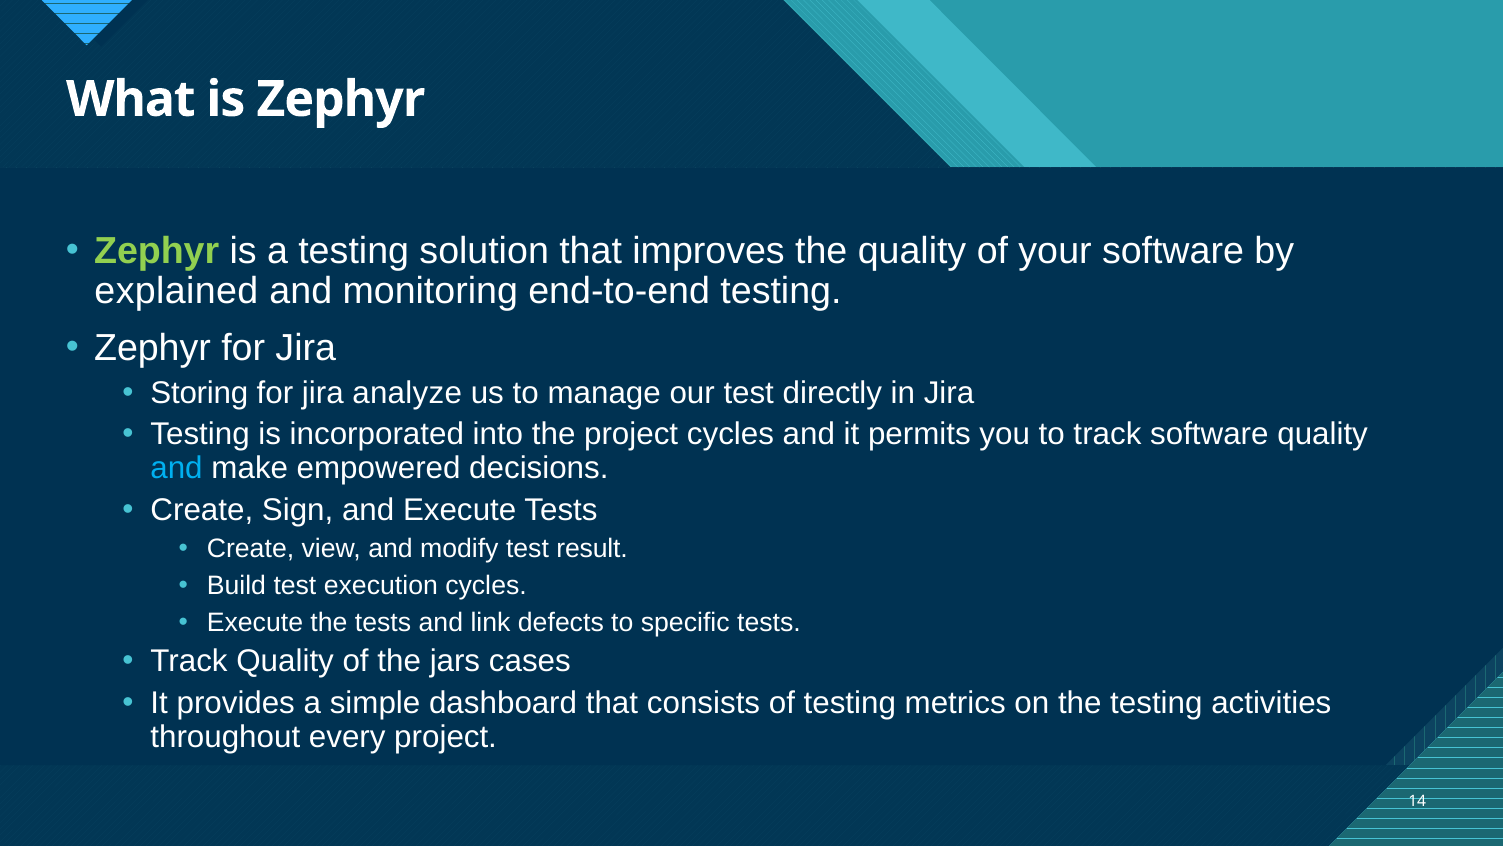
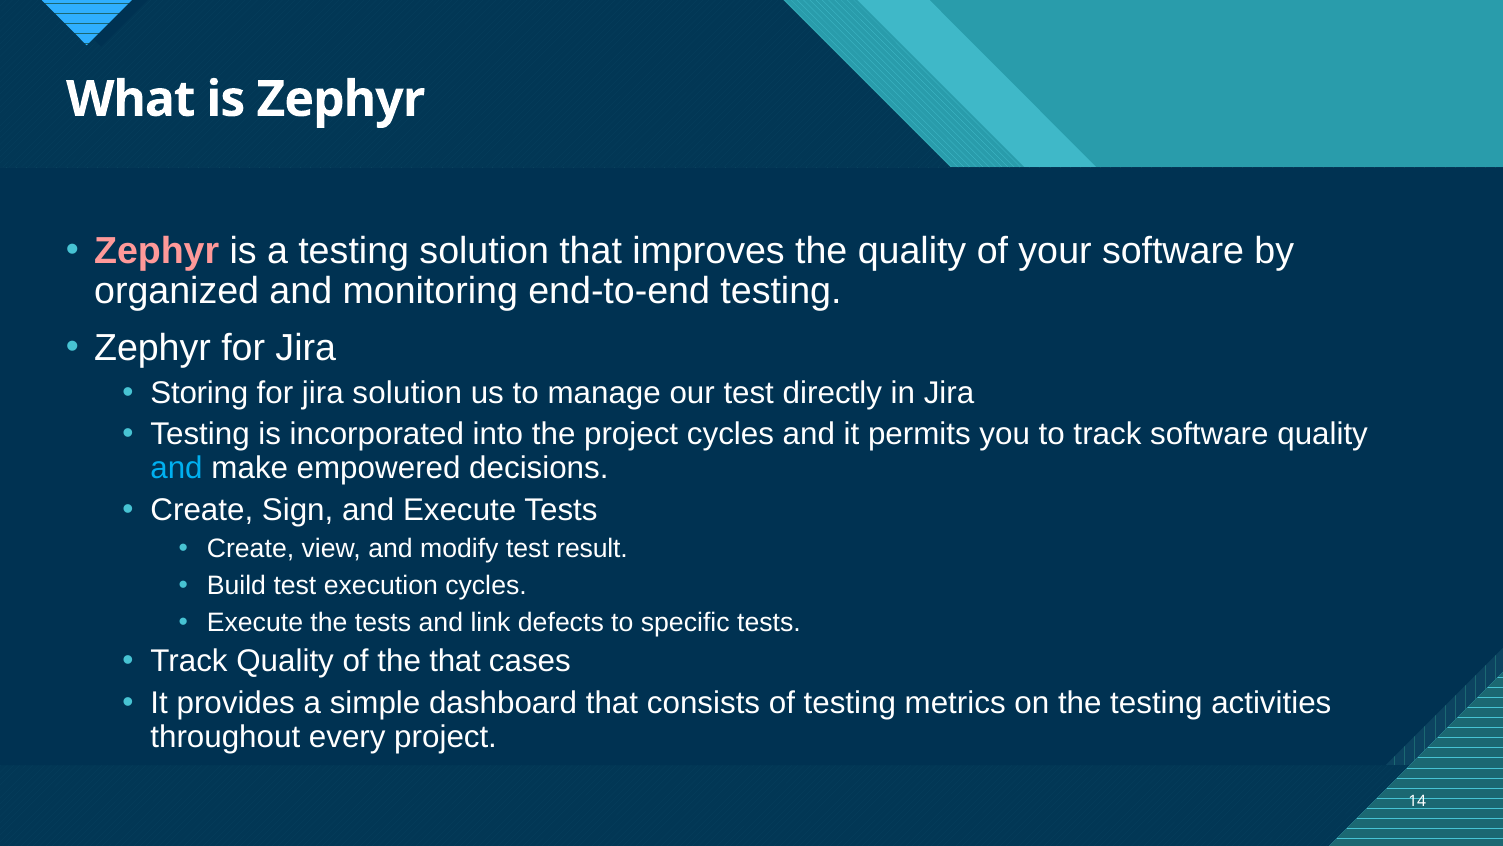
Zephyr at (157, 251) colour: light green -> pink
explained: explained -> organized
jira analyze: analyze -> solution
the jars: jars -> that
